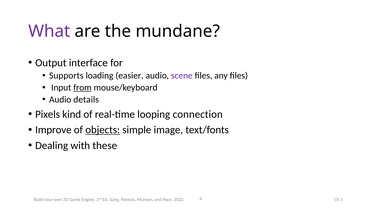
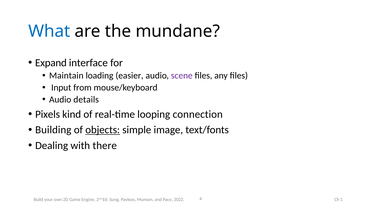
What colour: purple -> blue
Output: Output -> Expand
Supports: Supports -> Maintain
from underline: present -> none
Improve: Improve -> Building
these: these -> there
